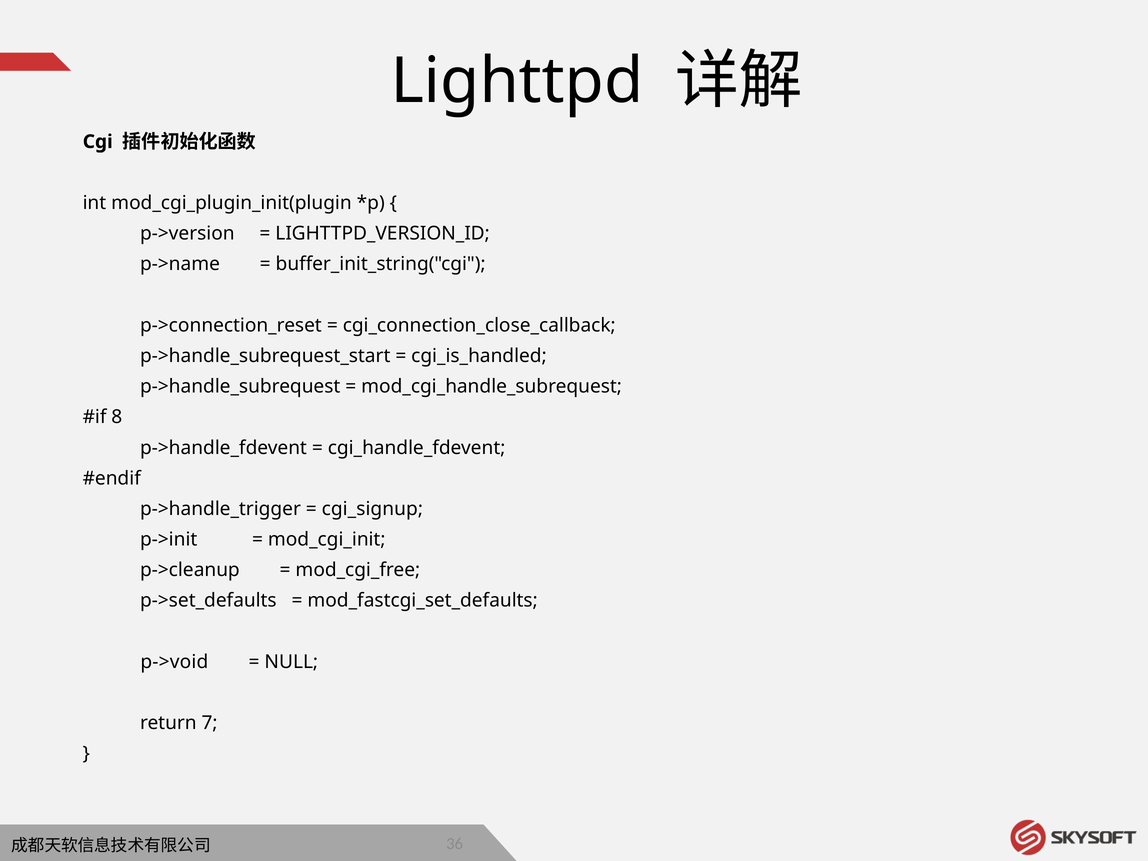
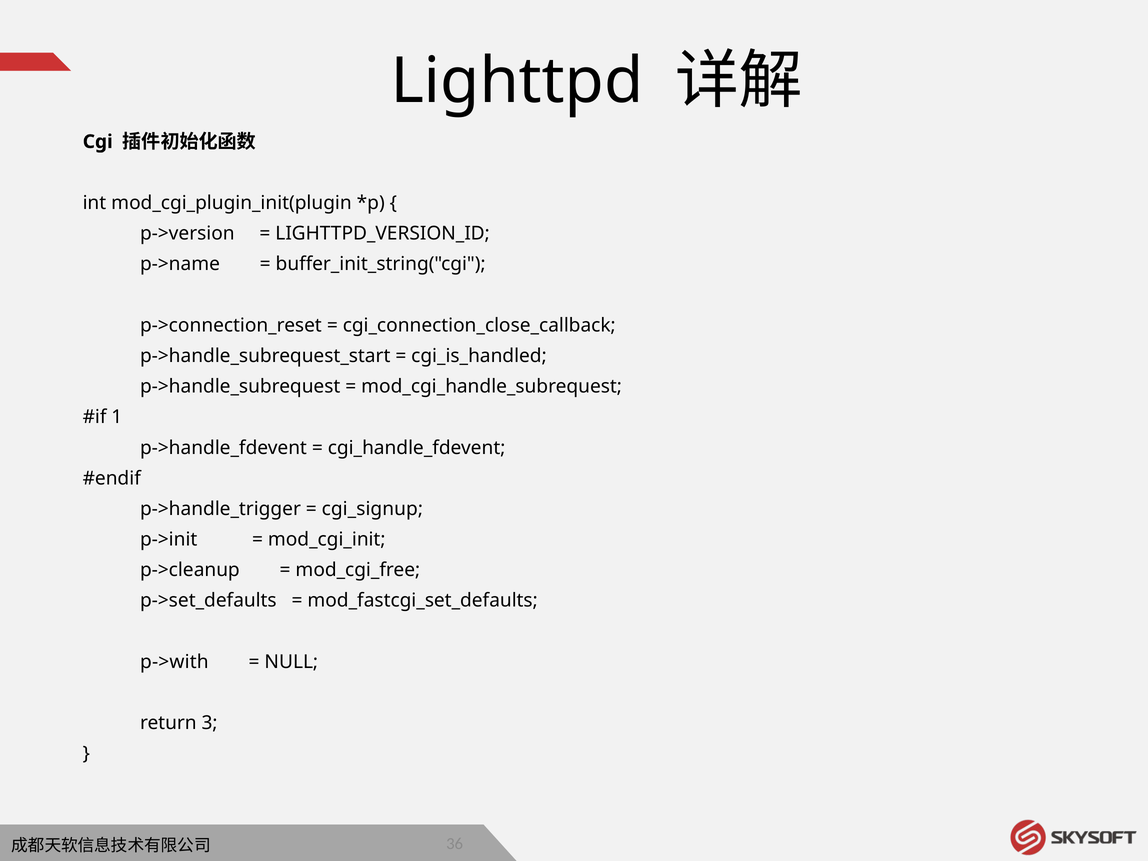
8: 8 -> 1
p->void: p->void -> p->with
7: 7 -> 3
